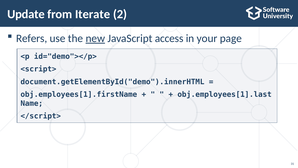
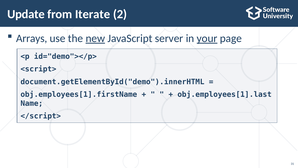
Refers: Refers -> Arrays
access: access -> server
your underline: none -> present
